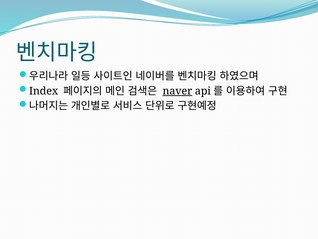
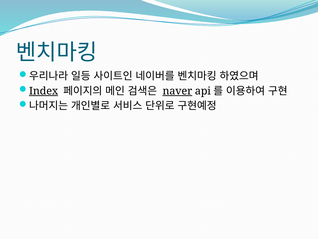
Index underline: none -> present
